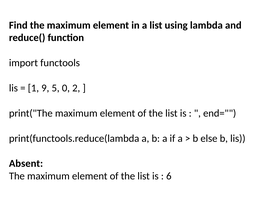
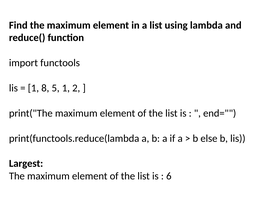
9: 9 -> 8
5 0: 0 -> 1
Absent: Absent -> Largest
